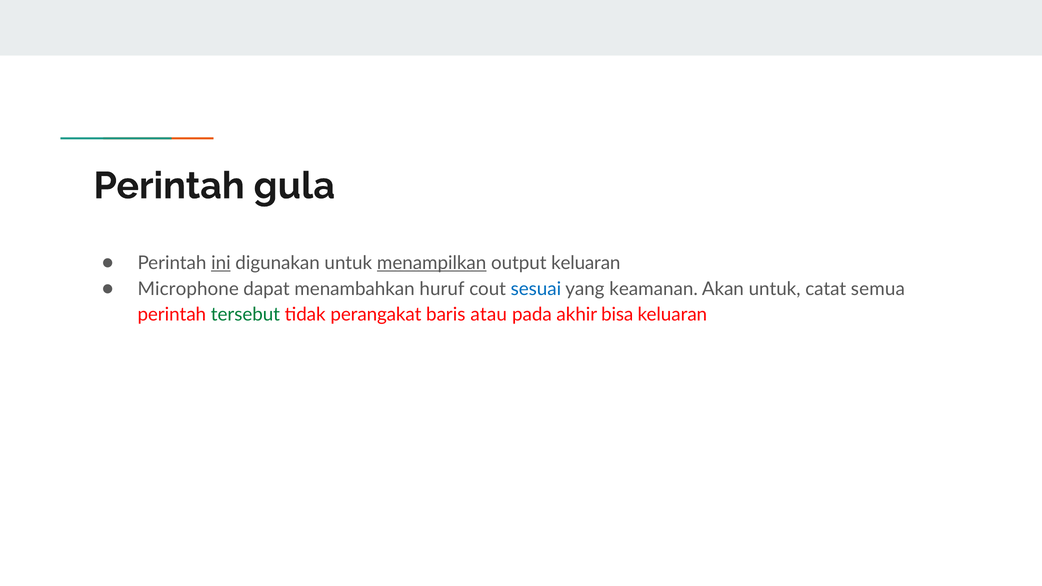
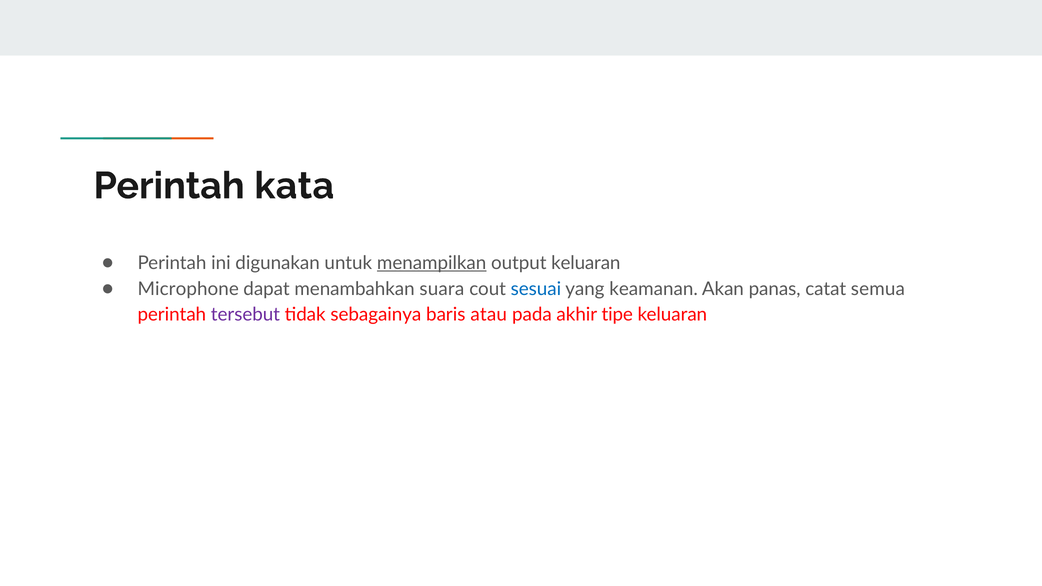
gula: gula -> kata
ini underline: present -> none
huruf: huruf -> suara
Akan untuk: untuk -> panas
tersebut colour: green -> purple
perangakat: perangakat -> sebagainya
bisa: bisa -> tipe
